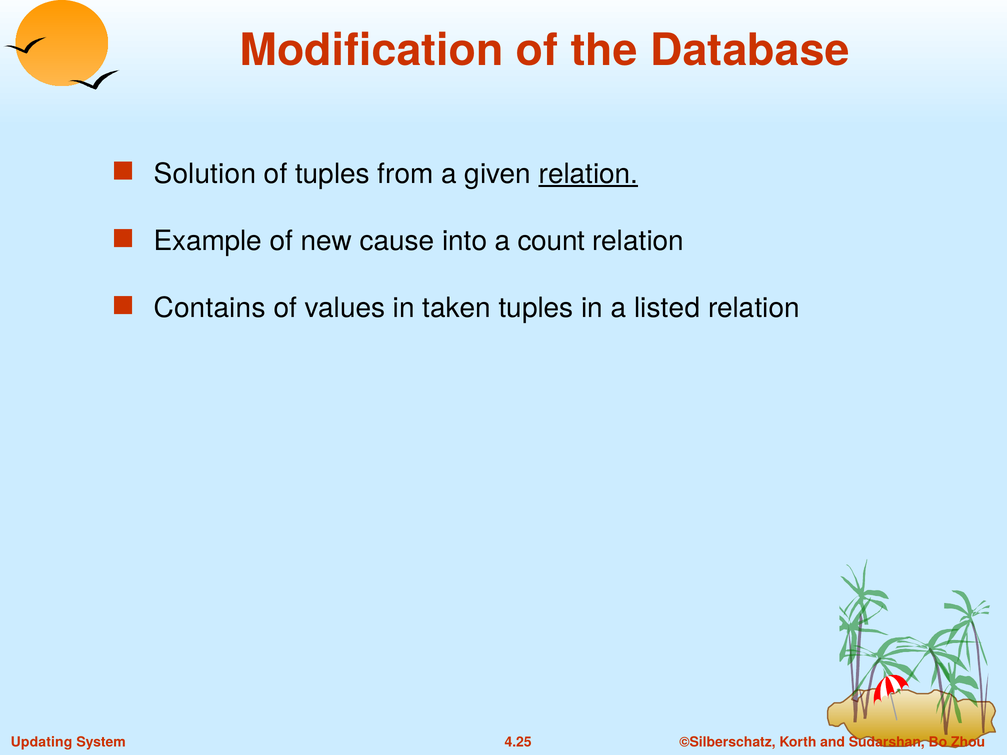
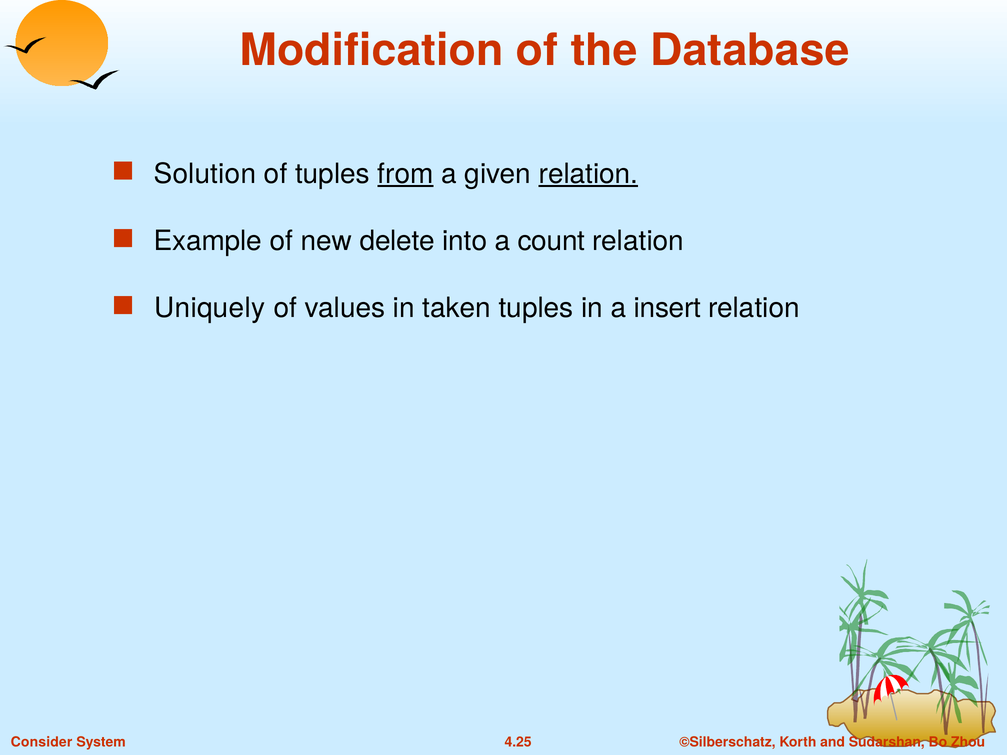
from underline: none -> present
cause: cause -> delete
Contains: Contains -> Uniquely
listed: listed -> insert
Updating: Updating -> Consider
